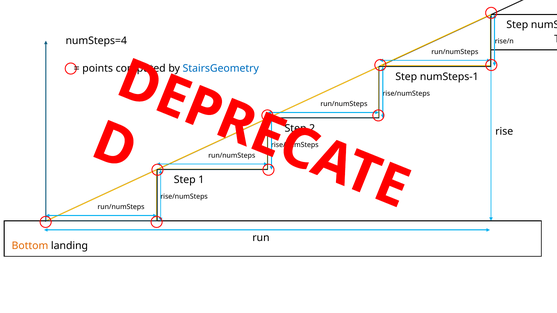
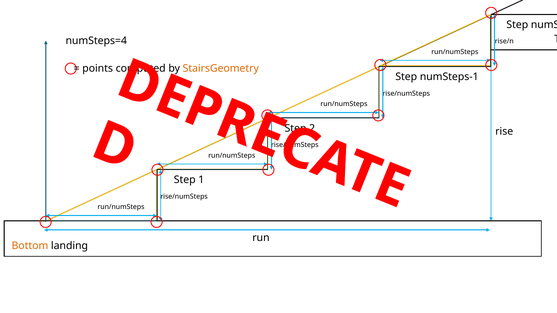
StairsGeometry colour: blue -> orange
